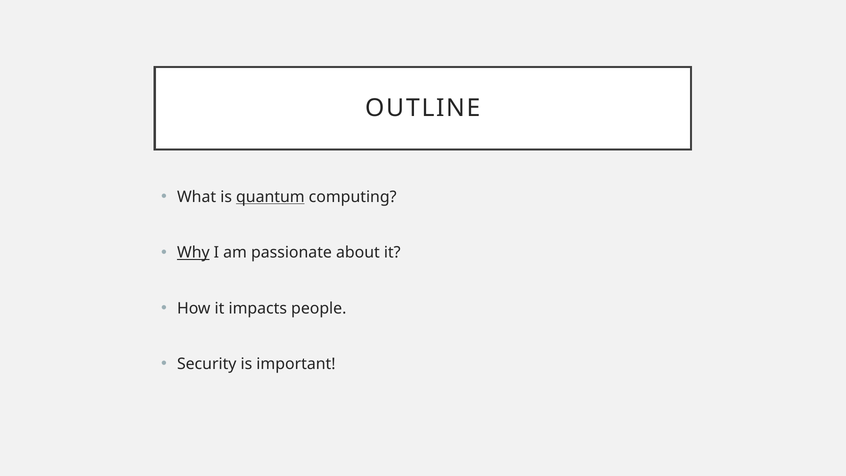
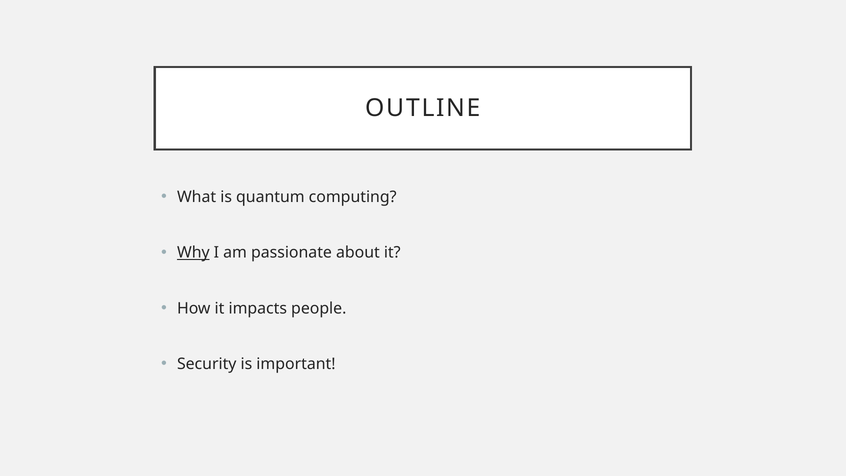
quantum underline: present -> none
